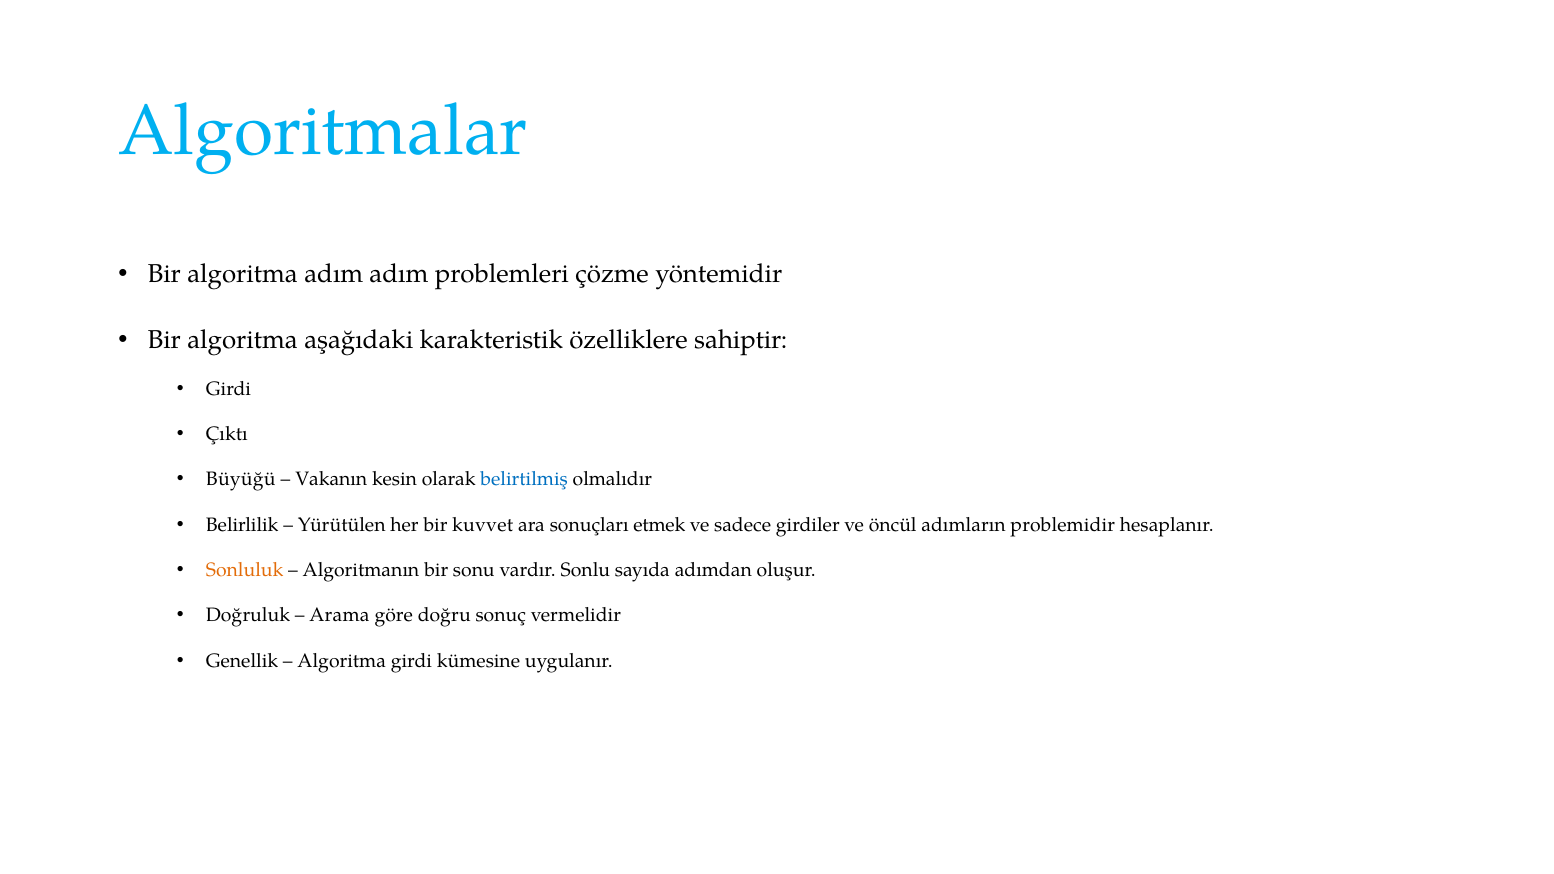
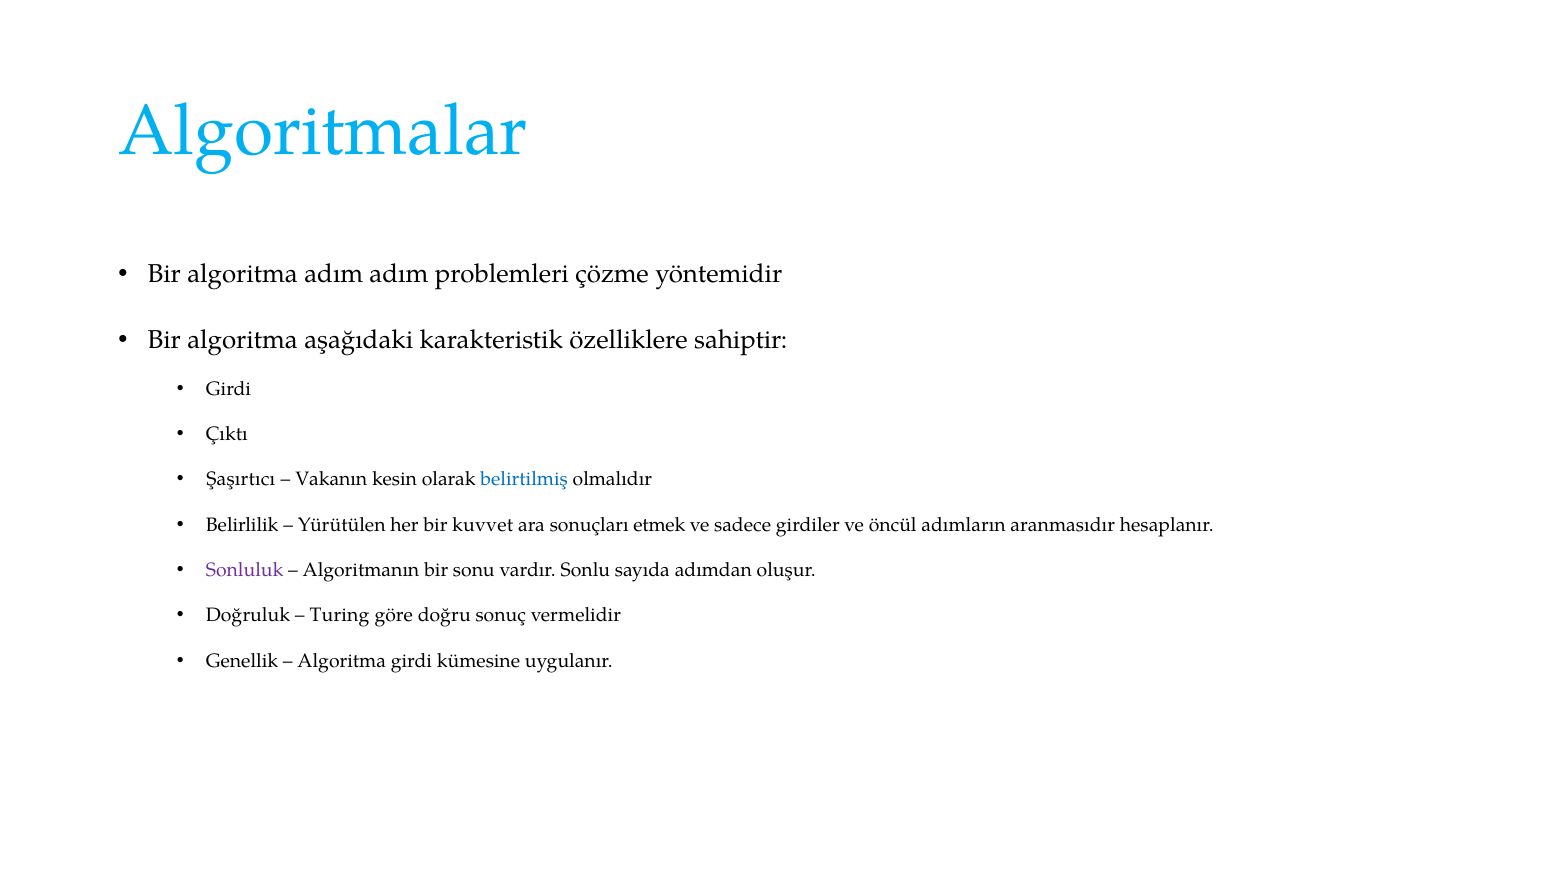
Büyüğü: Büyüğü -> Şaşırtıcı
problemidir: problemidir -> aranmasıdır
Sonluluk colour: orange -> purple
Arama: Arama -> Turing
